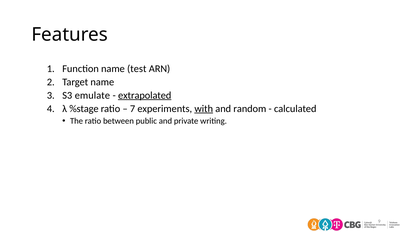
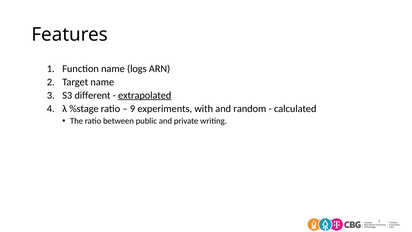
test: test -> logs
emulate: emulate -> different
7 at (133, 109): 7 -> 9
with underline: present -> none
